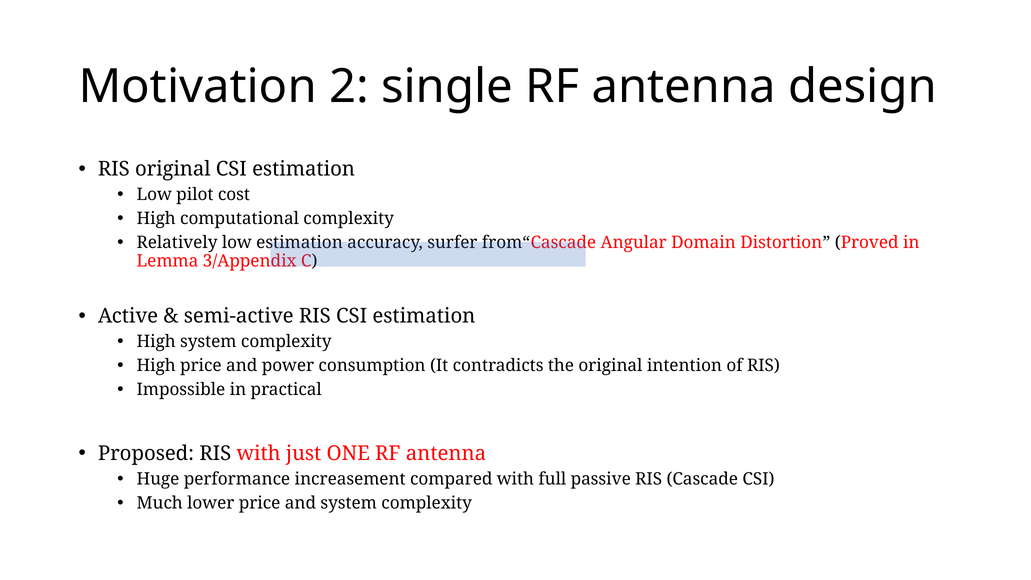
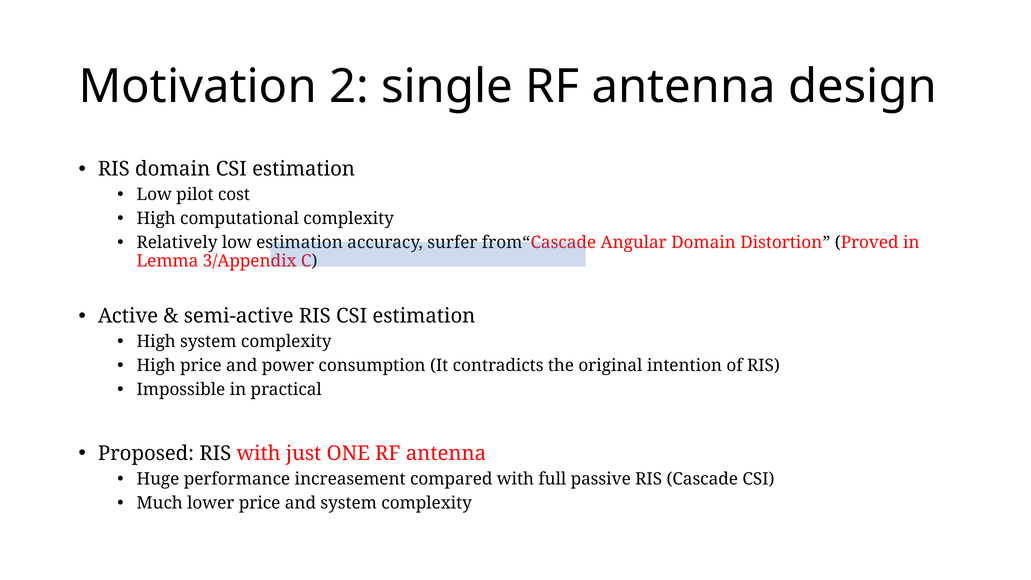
RIS original: original -> domain
